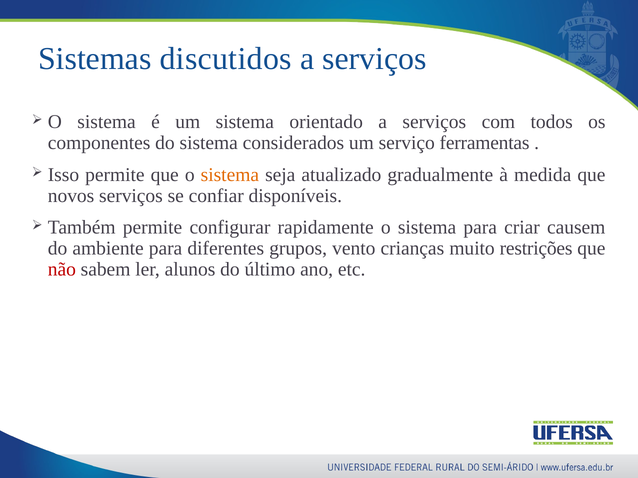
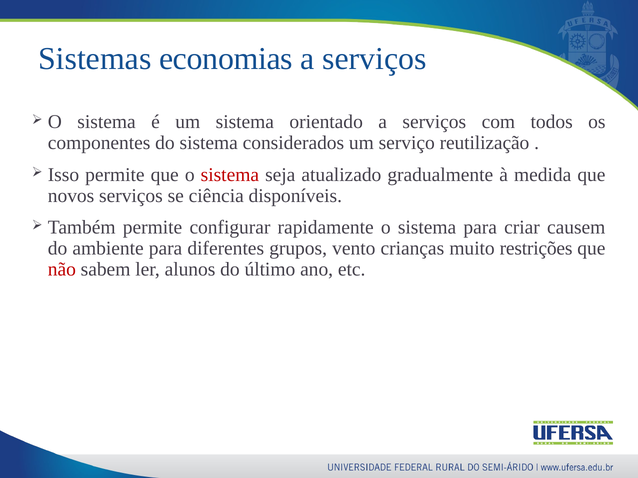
discutidos: discutidos -> economias
ferramentas: ferramentas -> reutilização
sistema at (230, 175) colour: orange -> red
confiar: confiar -> ciência
